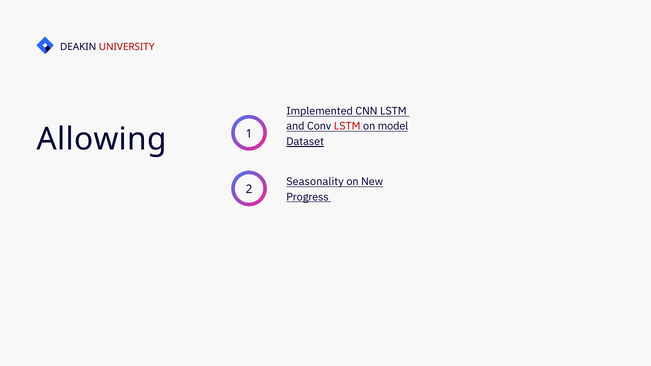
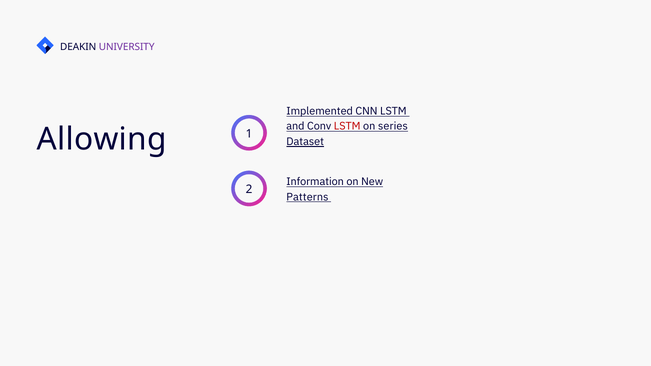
UNIVERSITY colour: red -> purple
model: model -> series
Seasonality: Seasonality -> Information
Progress: Progress -> Patterns
